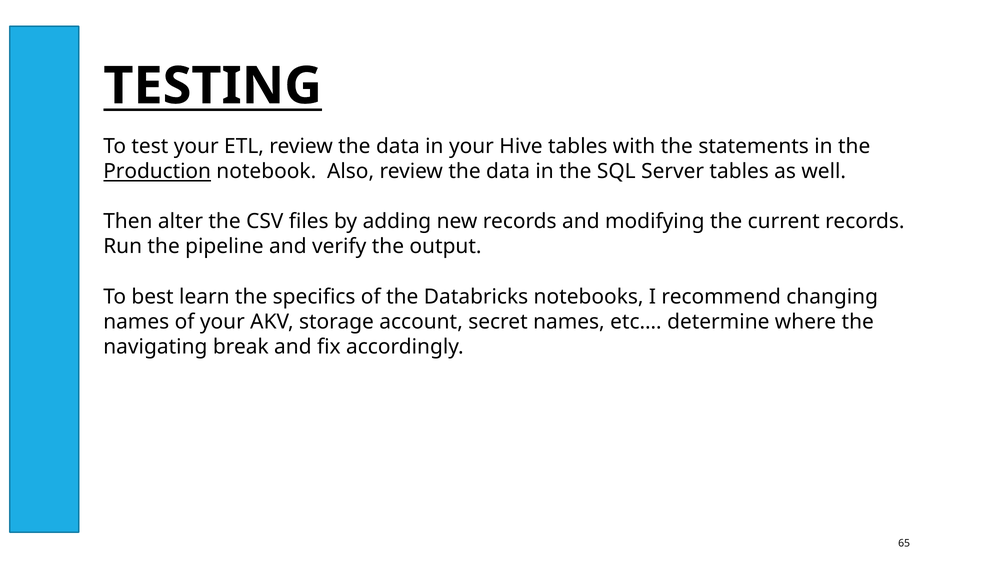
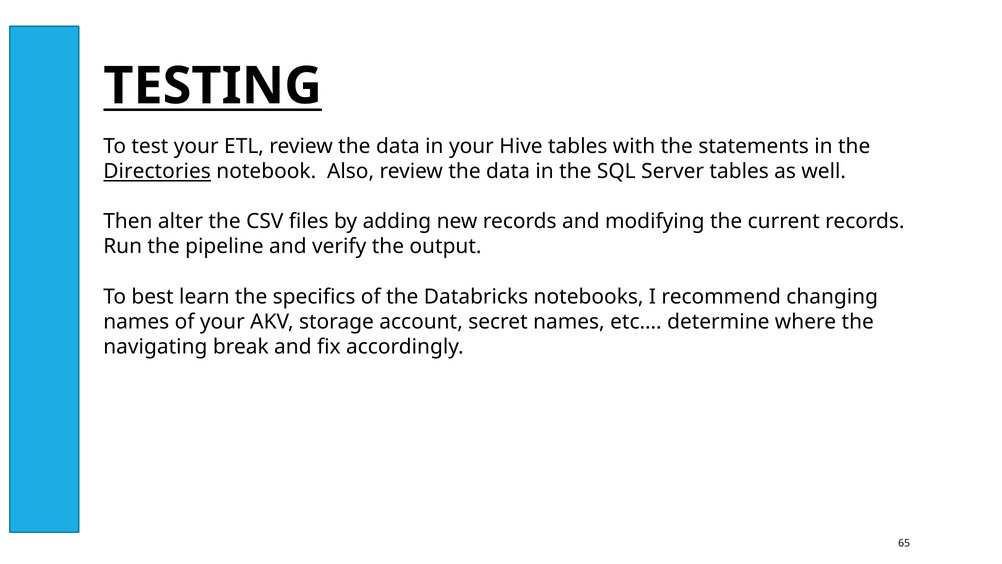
Production: Production -> Directories
